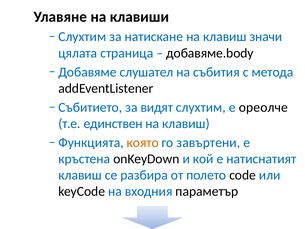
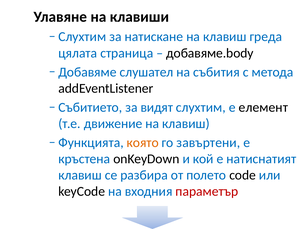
значи: значи -> греда
ореолче: ореолче -> елемент
единствен: единствен -> движение
параметър colour: black -> red
